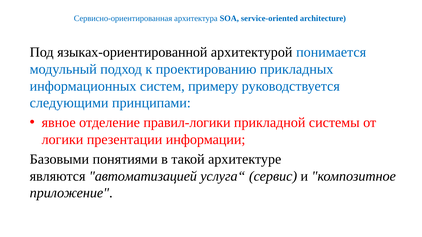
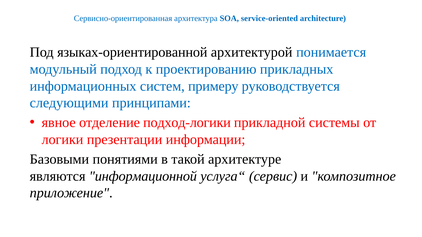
правил-логики: правил-логики -> подход-логики
автоматизацией: автоматизацией -> информационной
